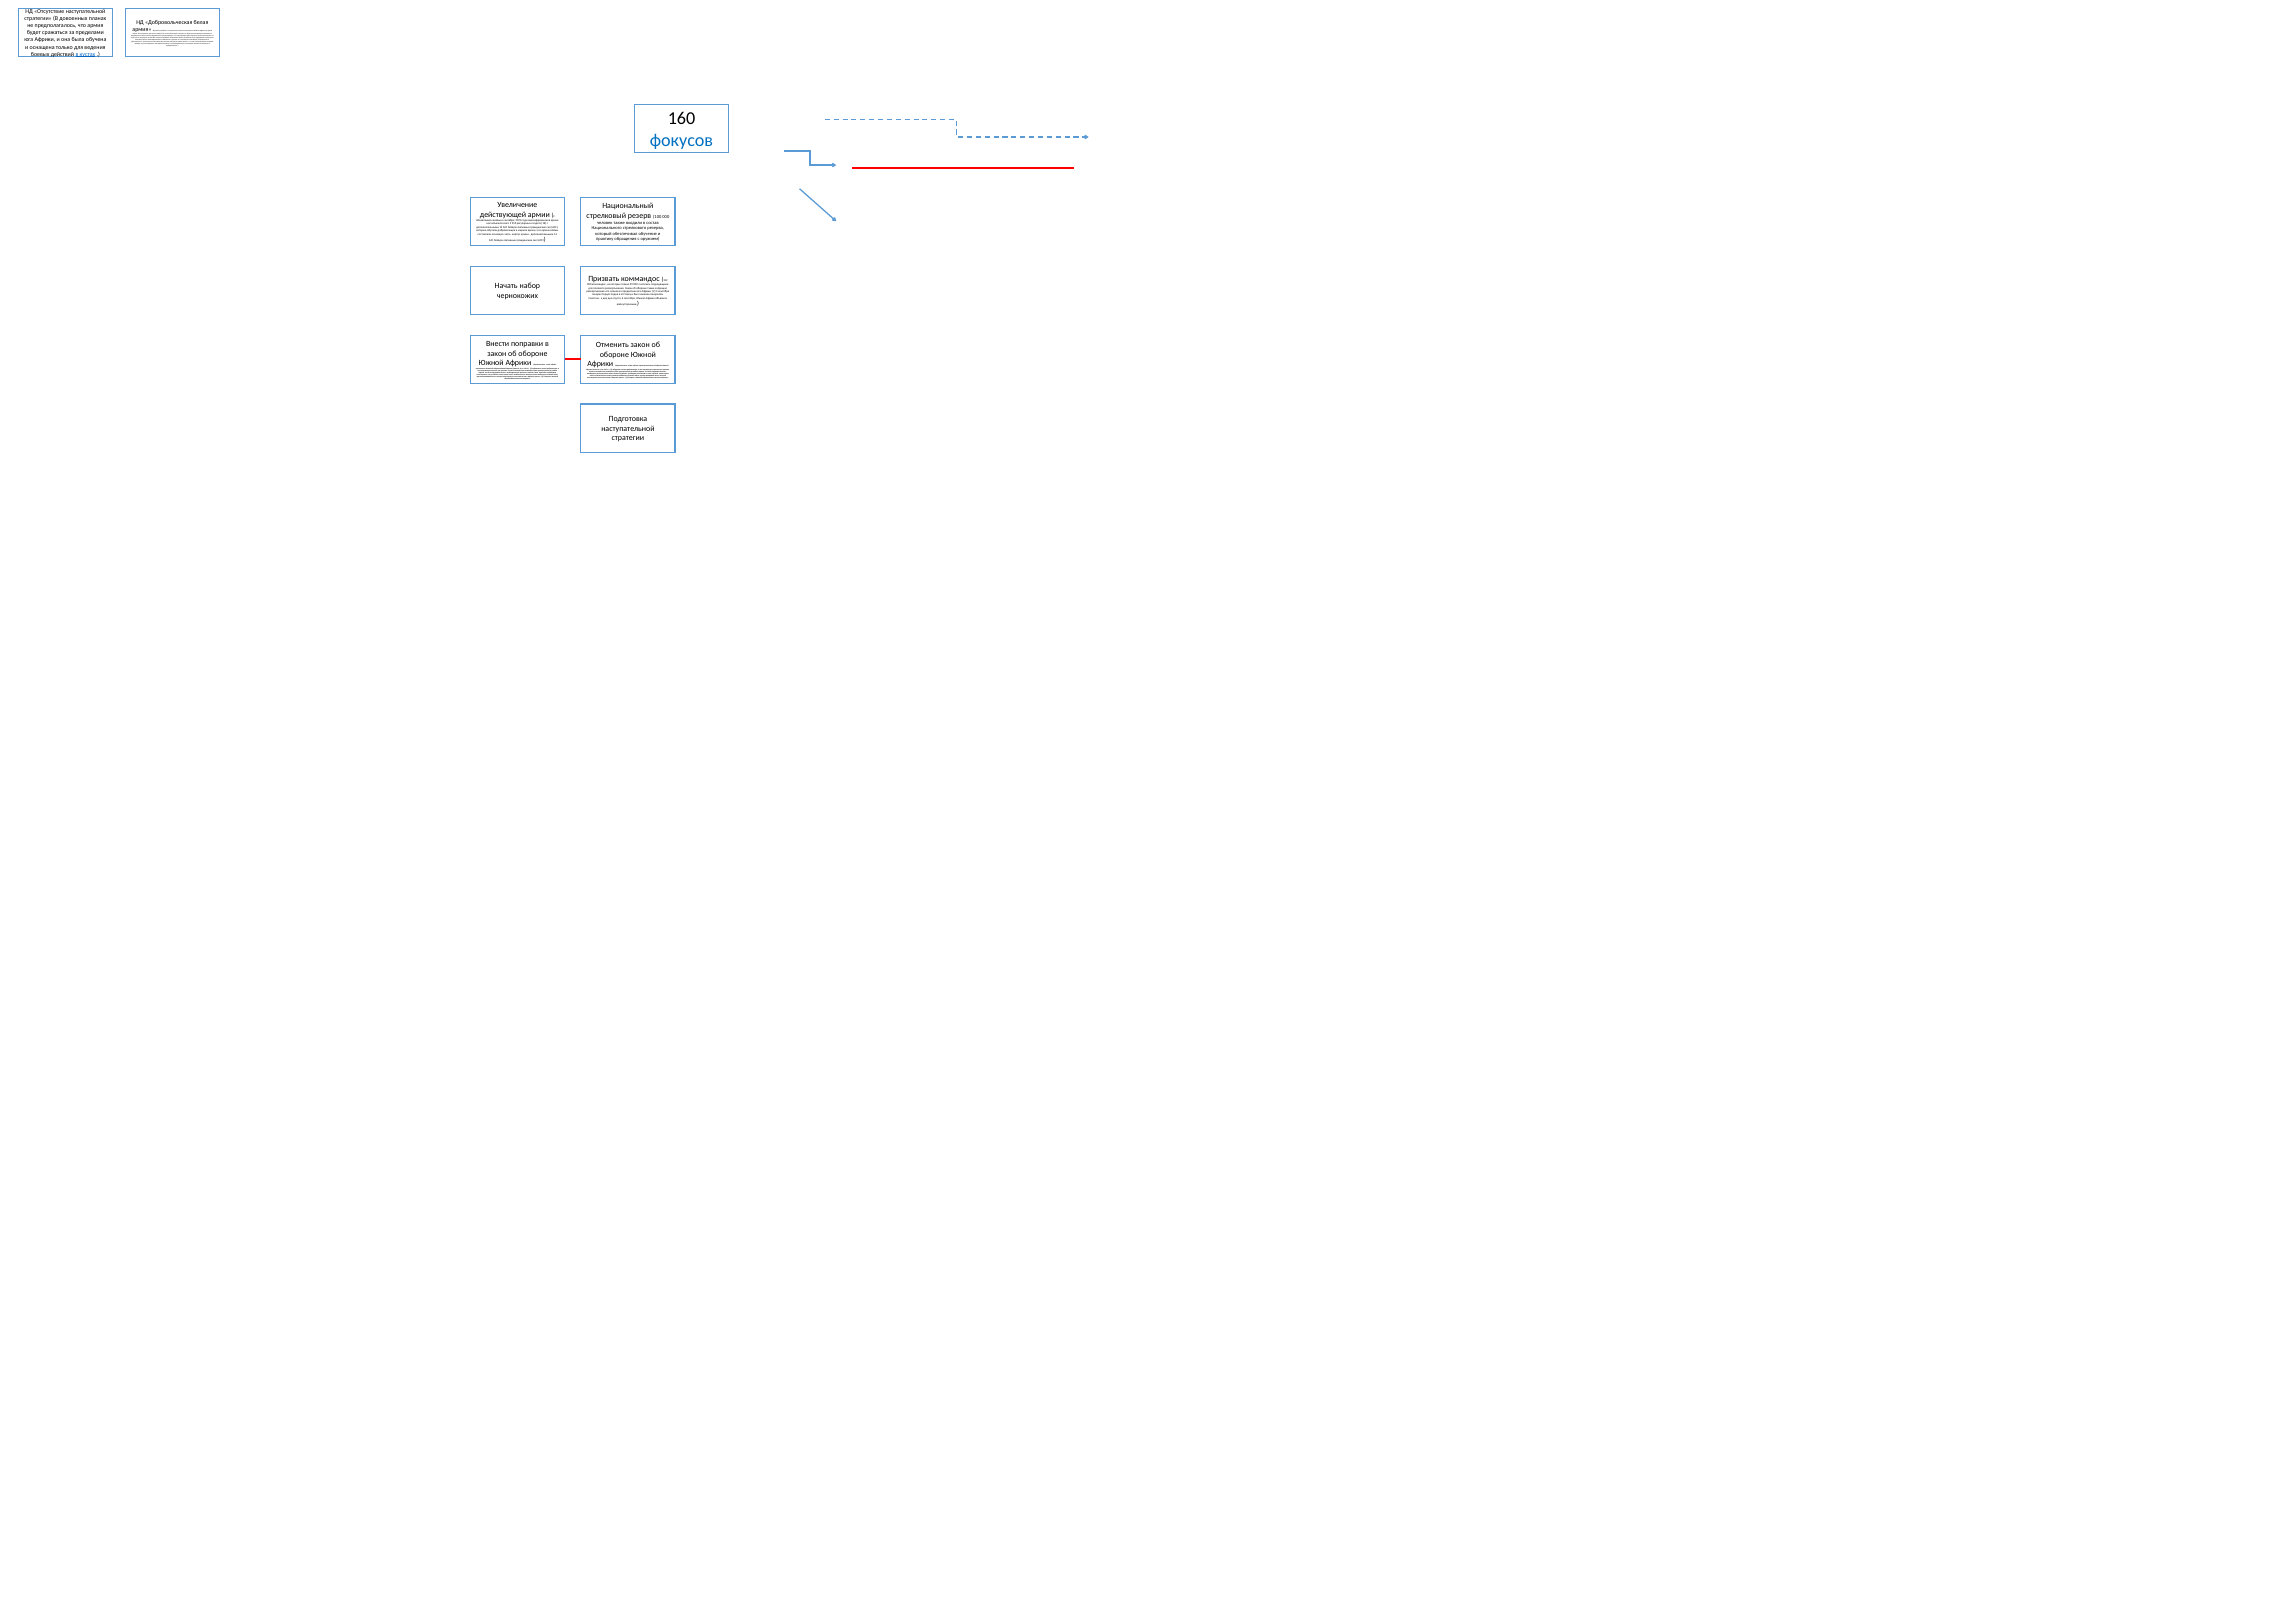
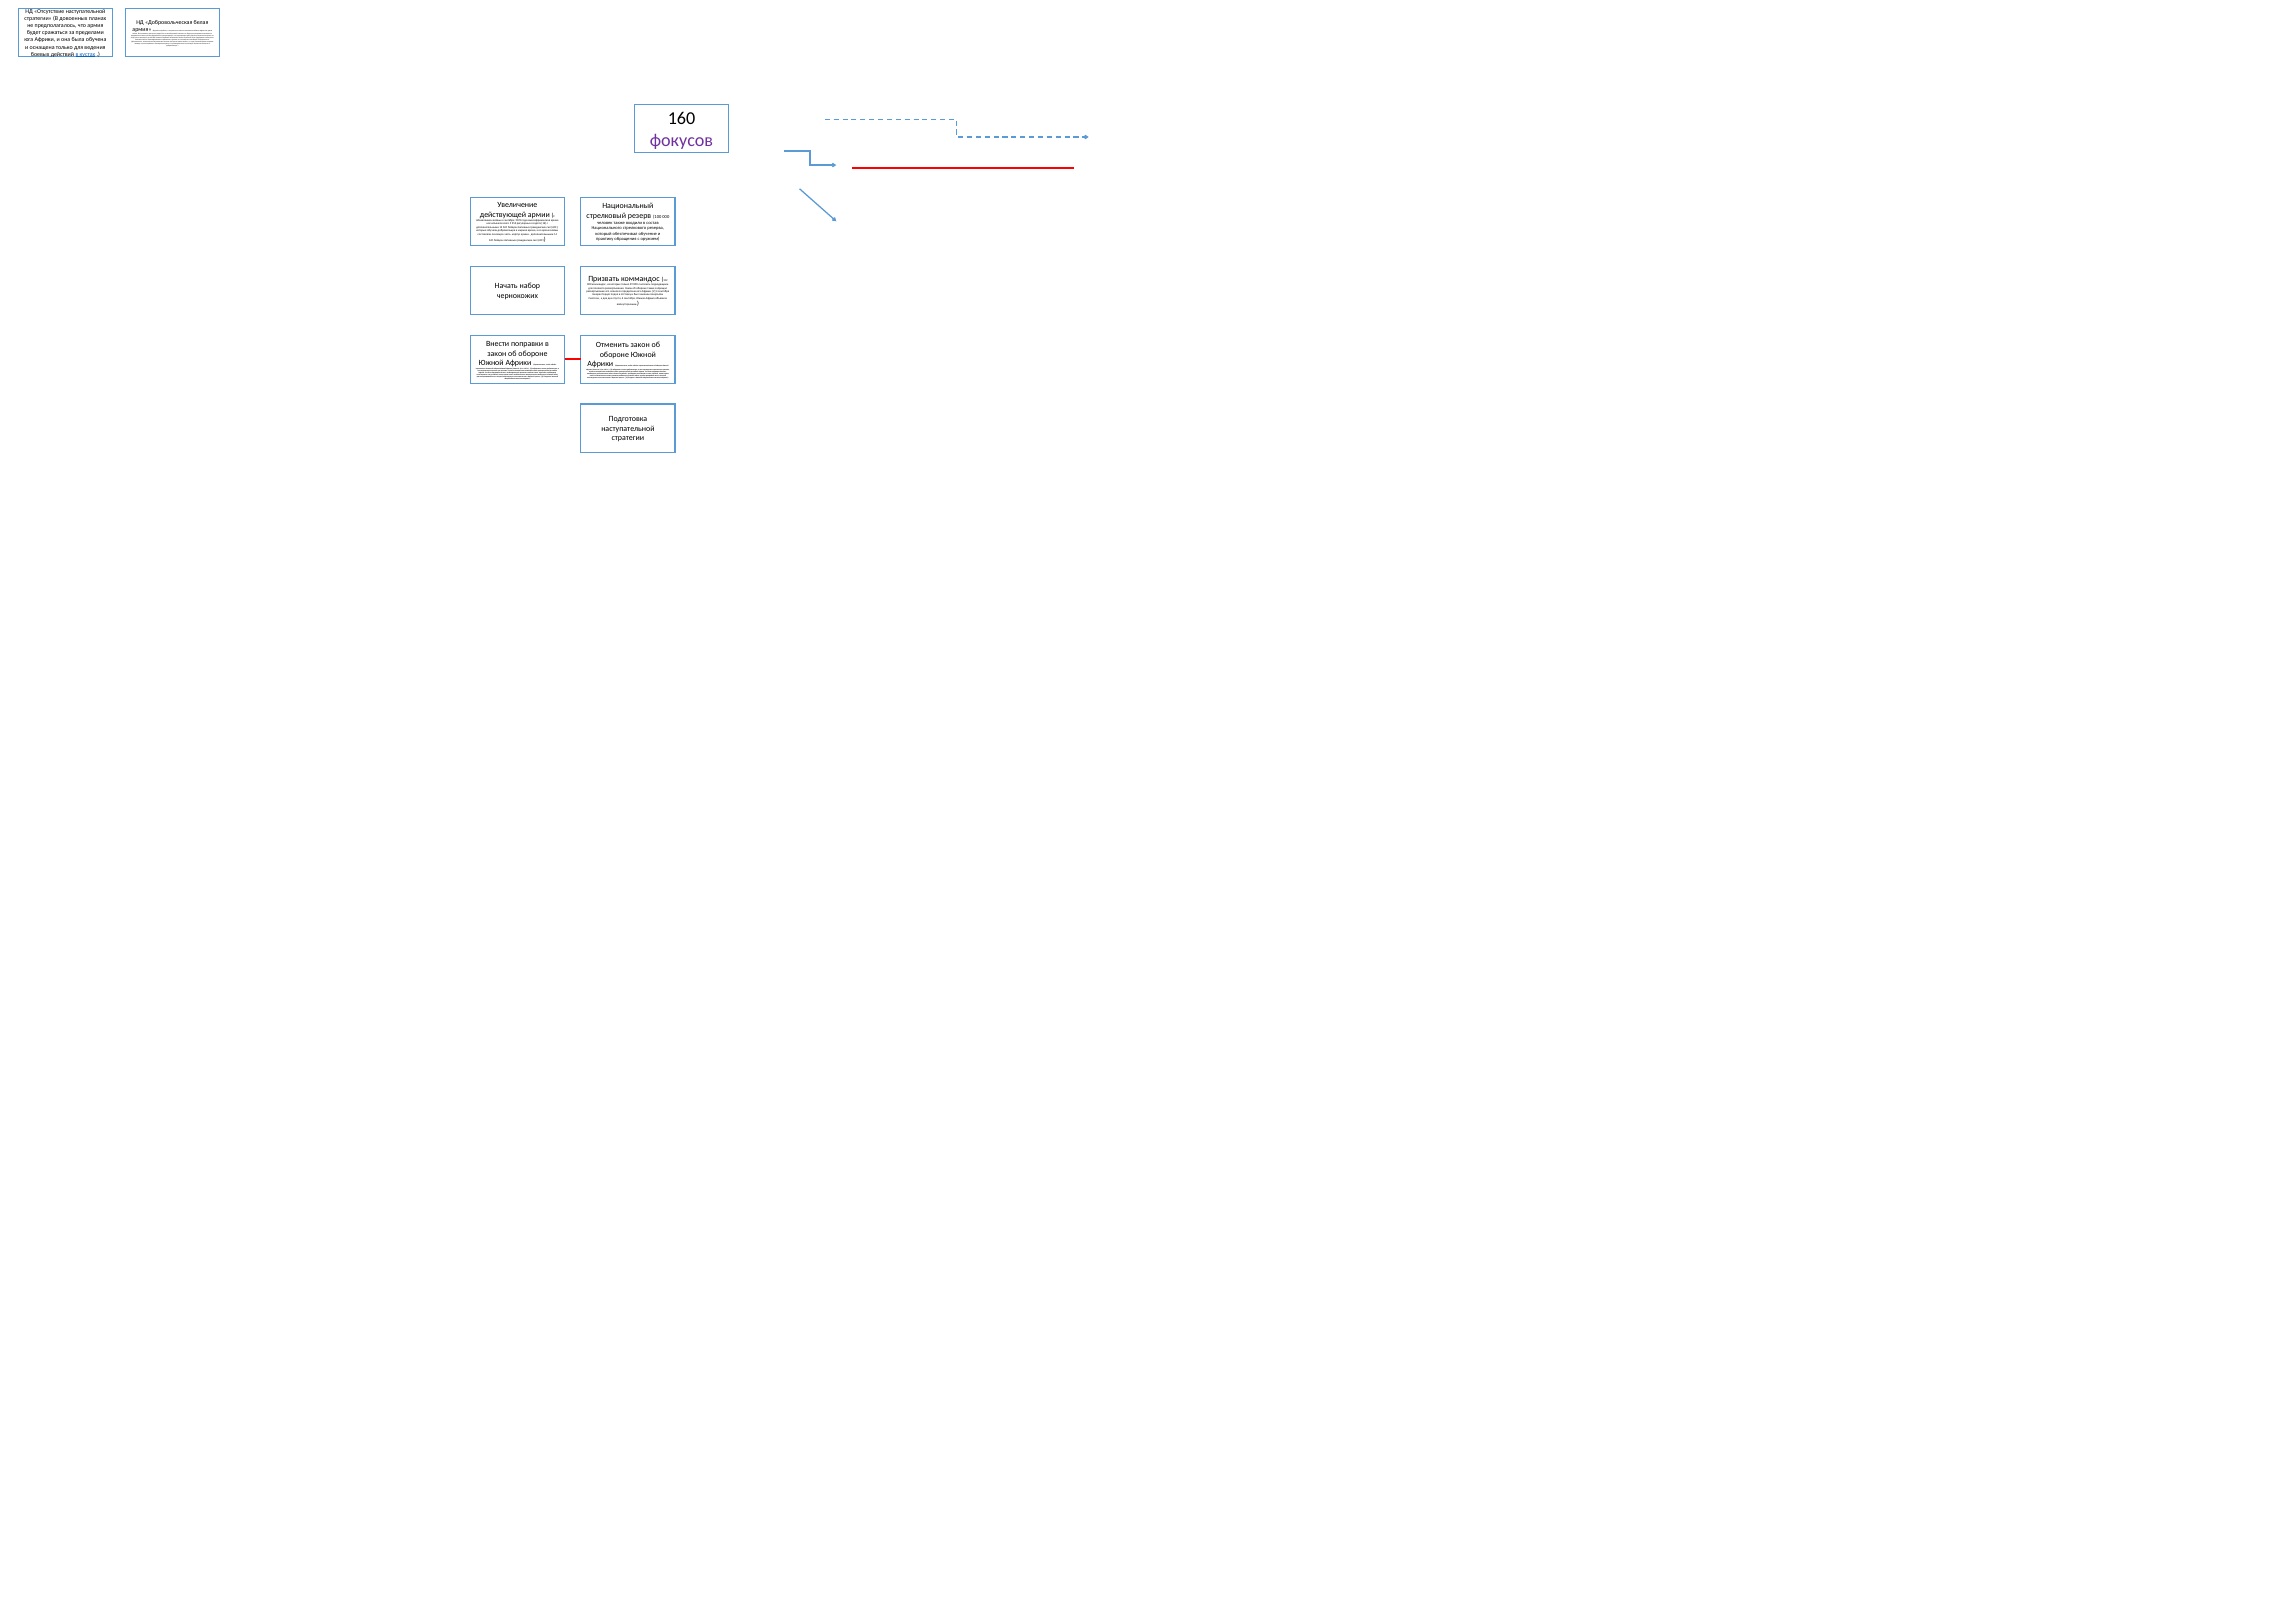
фокусов colour: blue -> purple
